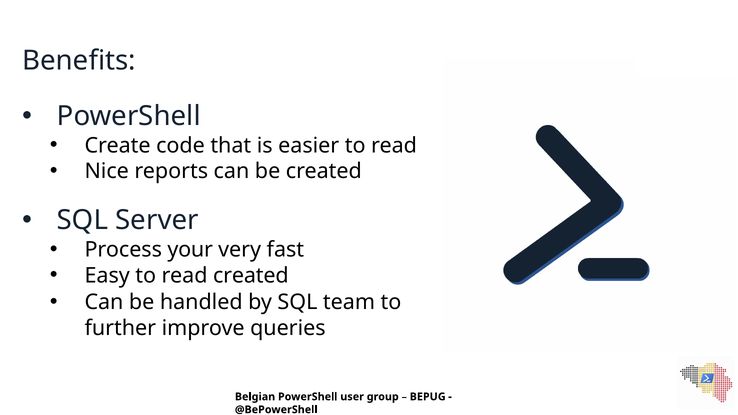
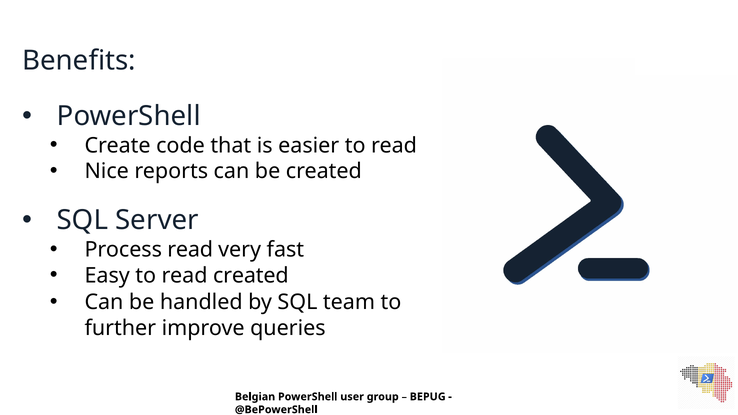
Process your: your -> read
